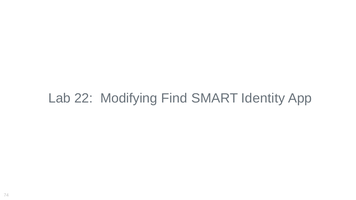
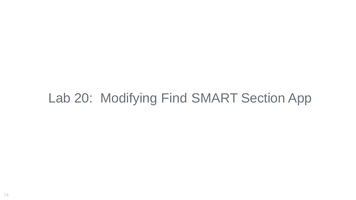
22: 22 -> 20
Identity: Identity -> Section
